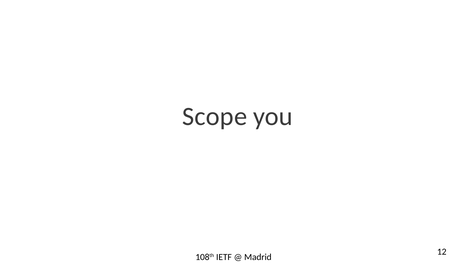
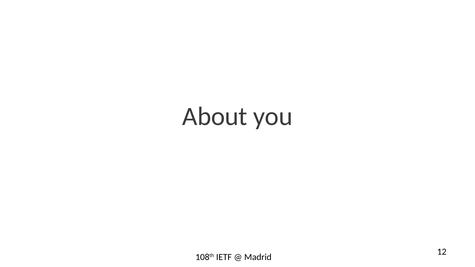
Scope: Scope -> About
